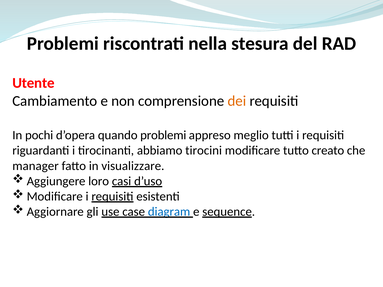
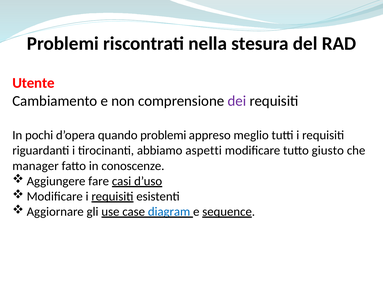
dei colour: orange -> purple
tirocini: tirocini -> aspetti
creato: creato -> giusto
visualizzare: visualizzare -> conoscenze
loro: loro -> fare
